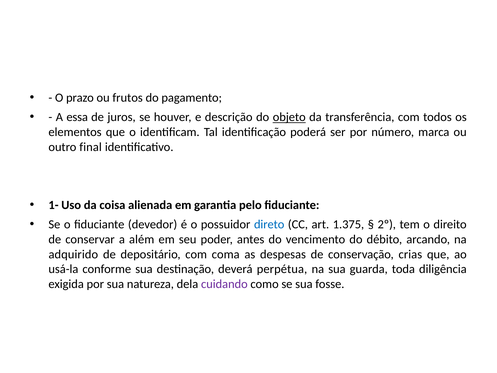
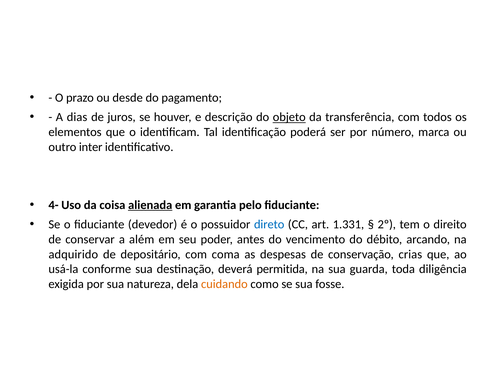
frutos: frutos -> desde
essa: essa -> dias
final: final -> inter
1-: 1- -> 4-
alienada underline: none -> present
1.375: 1.375 -> 1.331
perpétua: perpétua -> permitida
cuidando colour: purple -> orange
